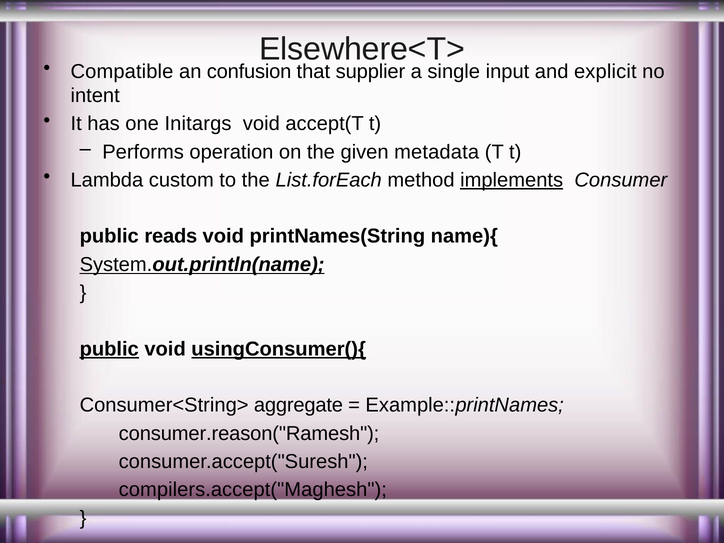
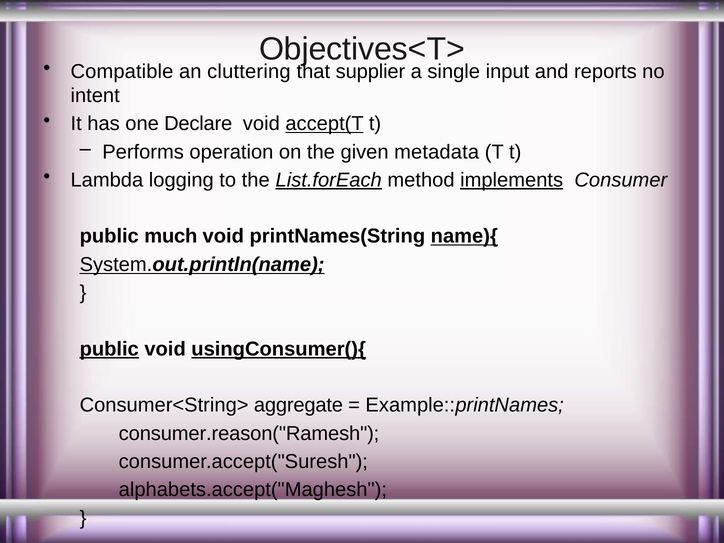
Elsewhere<T>: Elsewhere<T> -> Objectives<T>
confusion: confusion -> cluttering
explicit: explicit -> reports
Initargs: Initargs -> Declare
accept(T underline: none -> present
custom: custom -> logging
List.forEach underline: none -> present
reads: reads -> much
name){ underline: none -> present
compilers.accept("Maghesh: compilers.accept("Maghesh -> alphabets.accept("Maghesh
